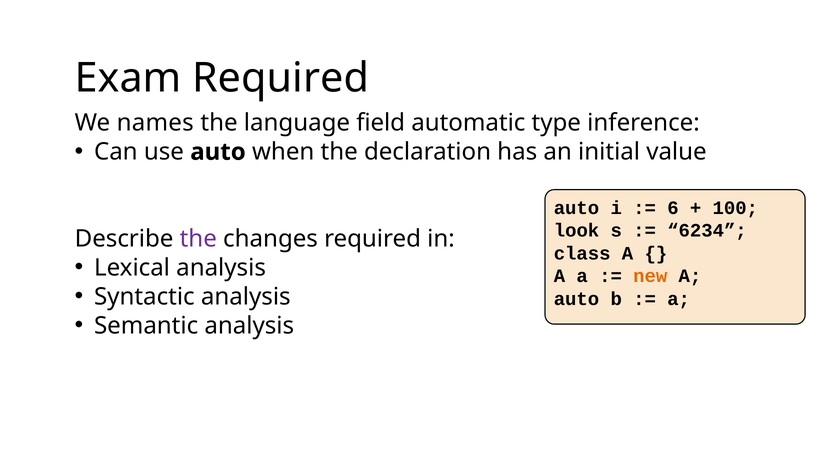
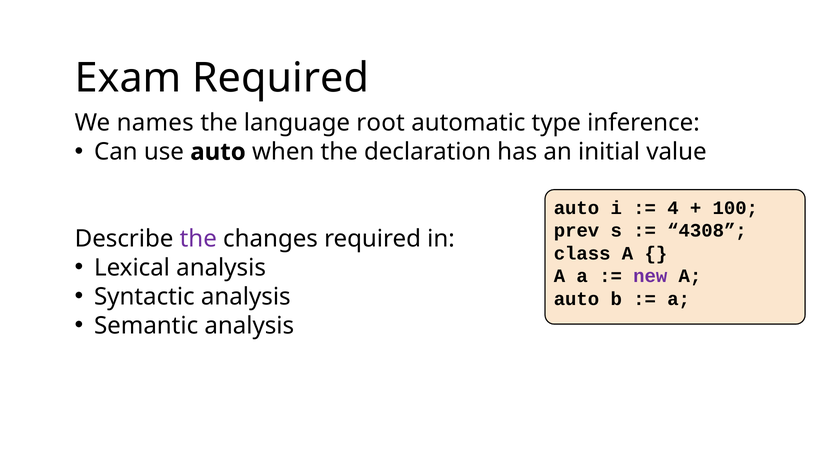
field: field -> root
6: 6 -> 4
look: look -> prev
6234: 6234 -> 4308
new colour: orange -> purple
